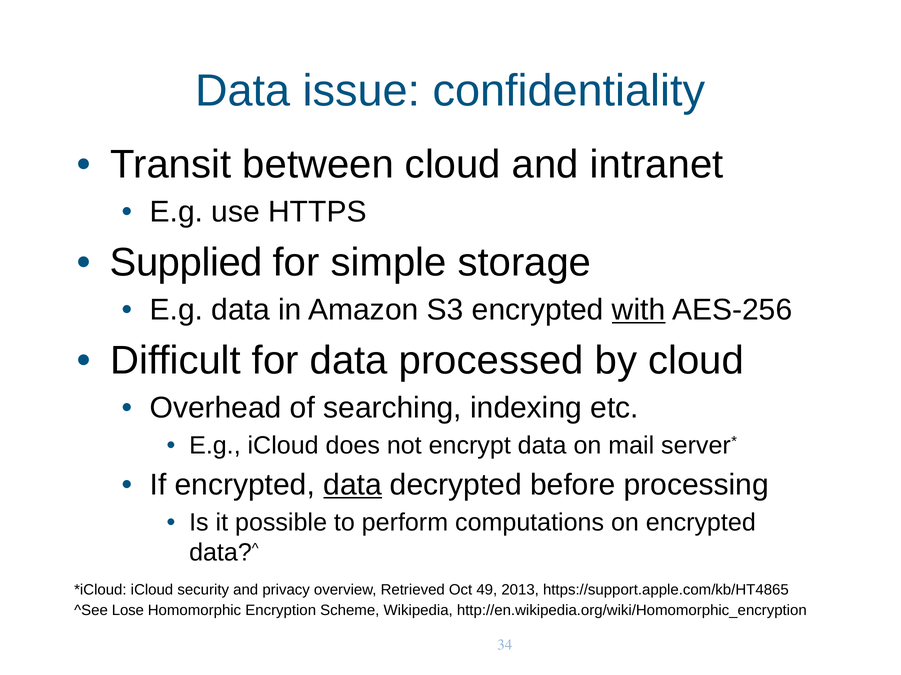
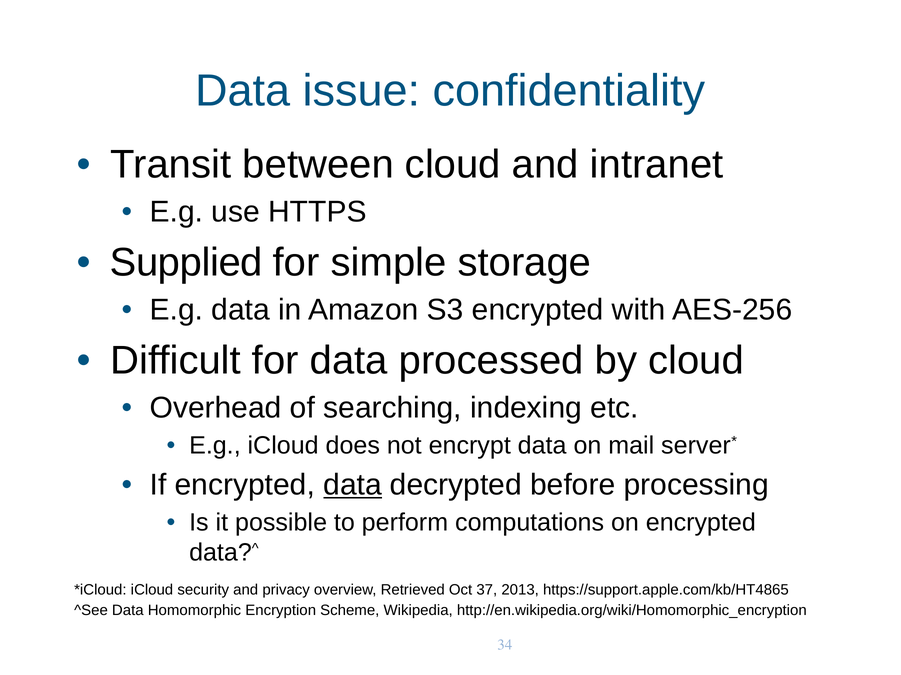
with underline: present -> none
49: 49 -> 37
^See Lose: Lose -> Data
